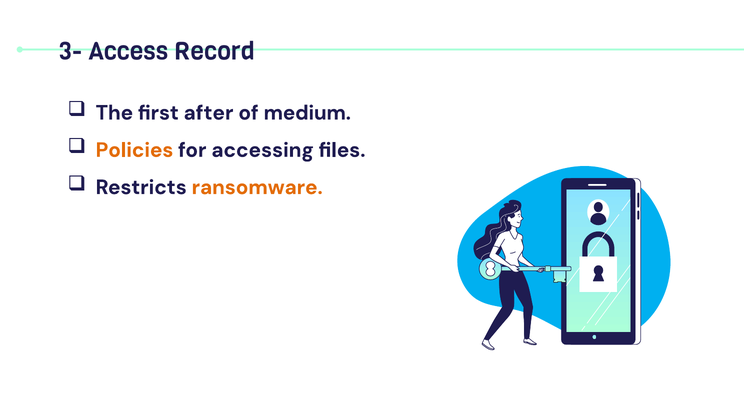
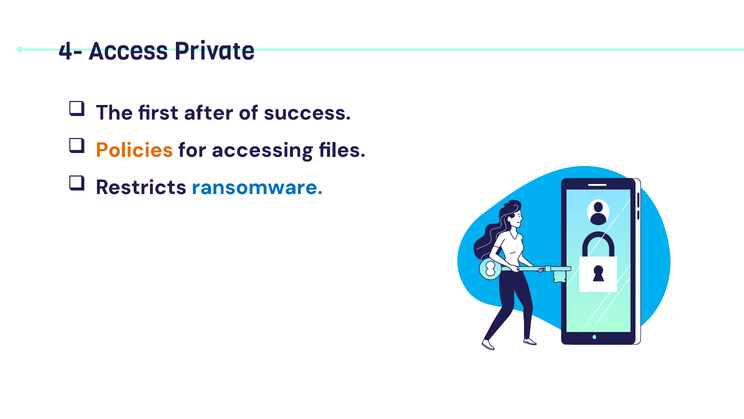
3-: 3- -> 4-
Record: Record -> Private
medium: medium -> success
ransomware colour: orange -> blue
